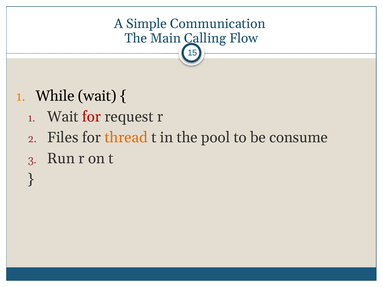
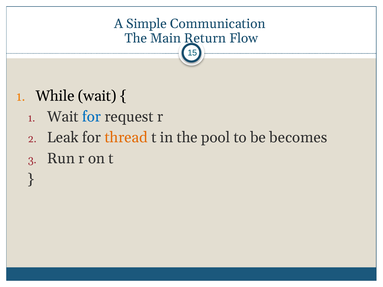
Calling: Calling -> Return
for at (92, 117) colour: red -> blue
Files: Files -> Leak
consume: consume -> becomes
